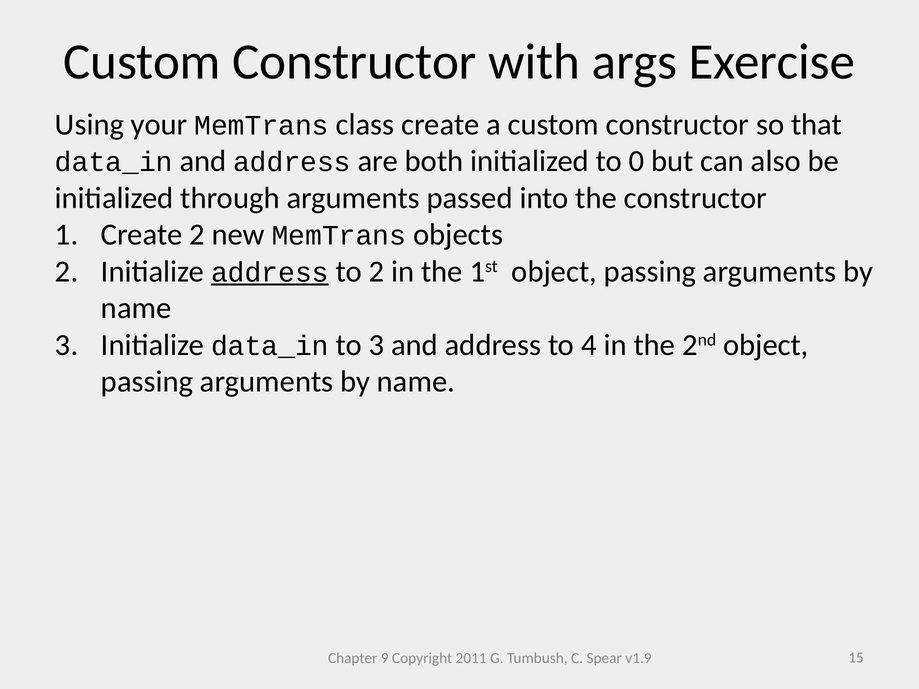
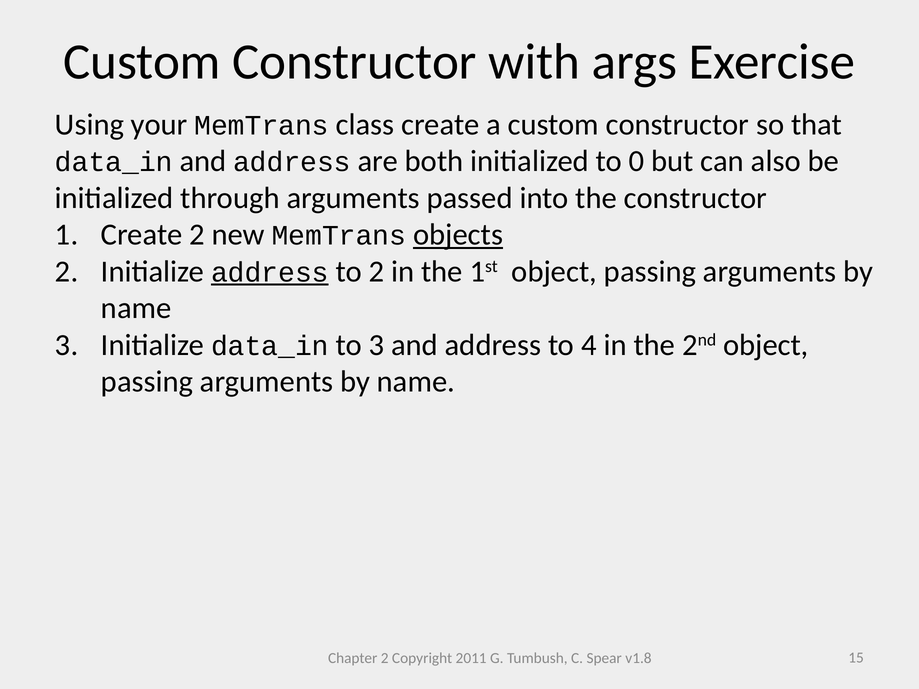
objects underline: none -> present
Chapter 9: 9 -> 2
v1.9: v1.9 -> v1.8
